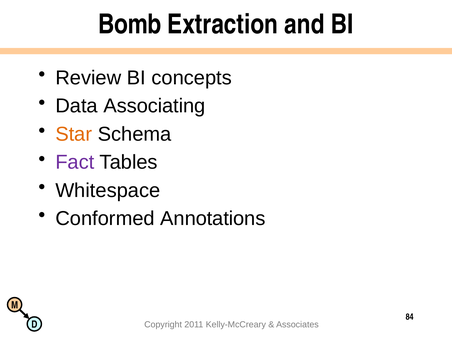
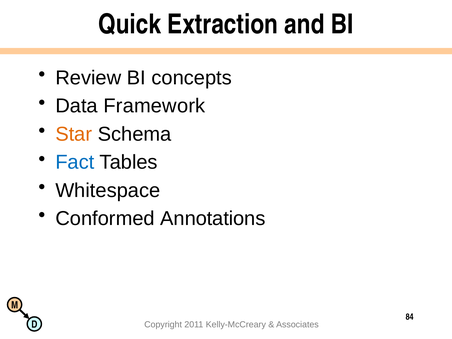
Bomb: Bomb -> Quick
Associating: Associating -> Framework
Fact colour: purple -> blue
